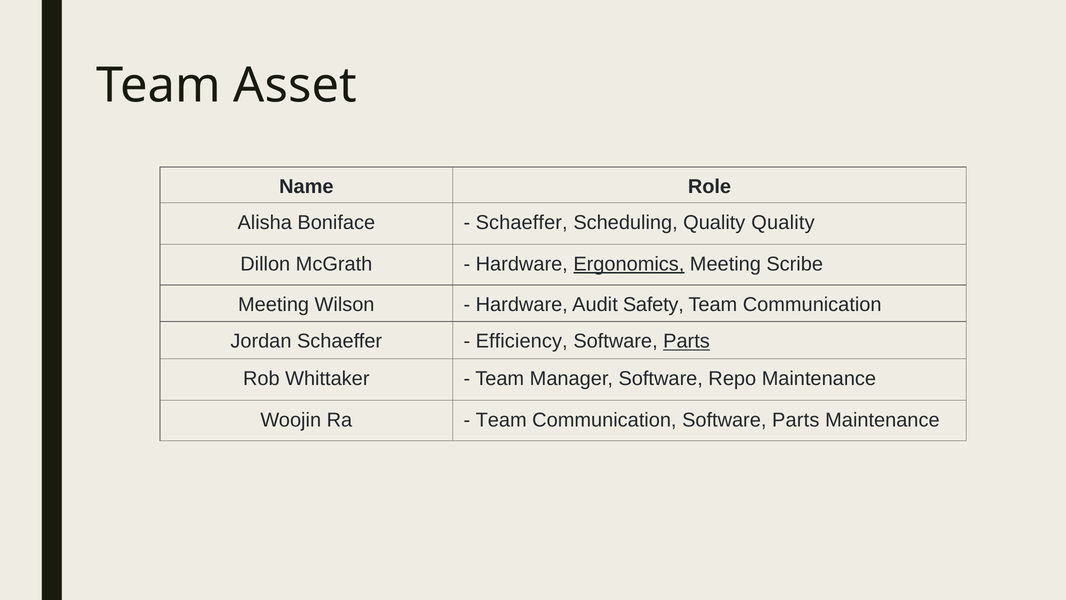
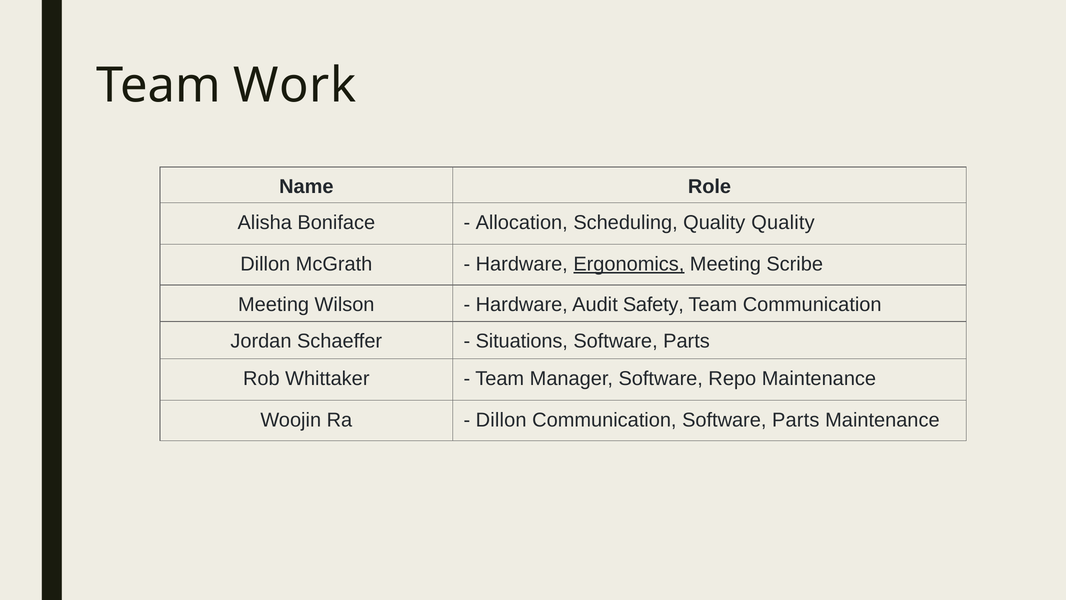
Asset: Asset -> Work
Schaeffer at (522, 222): Schaeffer -> Allocation
Efficiency: Efficiency -> Situations
Parts at (686, 341) underline: present -> none
Team at (501, 420): Team -> Dillon
